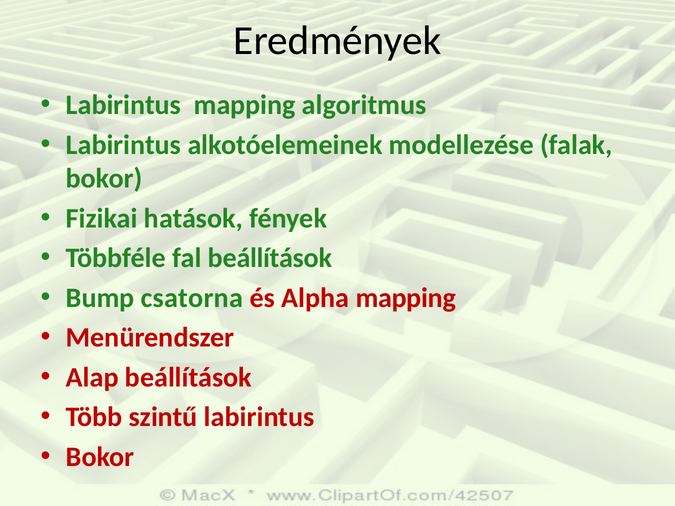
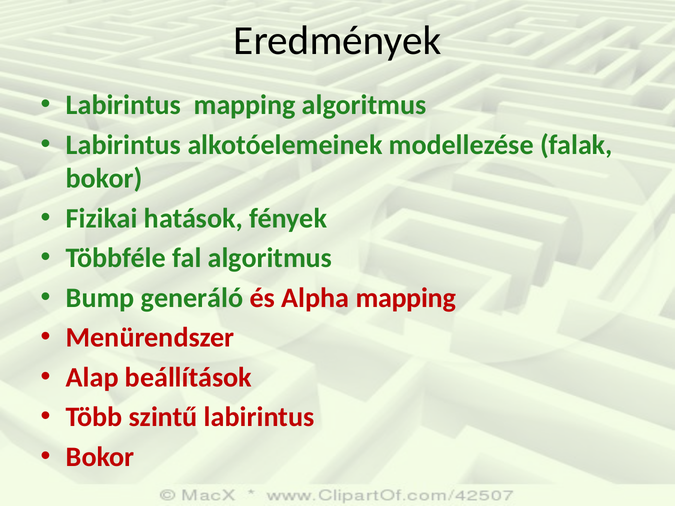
fal beállítások: beállítások -> algoritmus
csatorna: csatorna -> generáló
